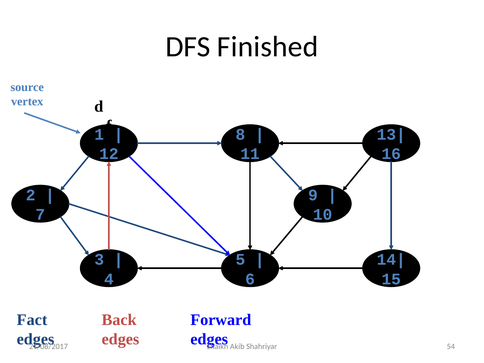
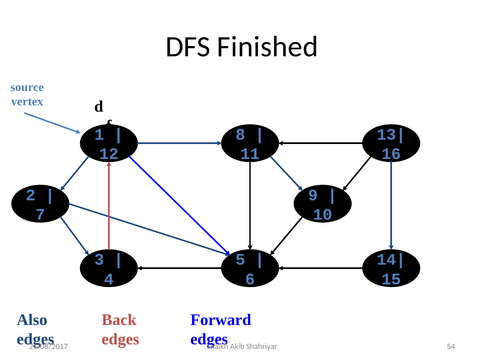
Fact: Fact -> Also
